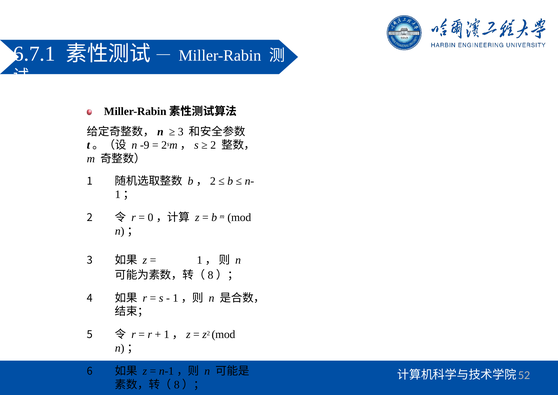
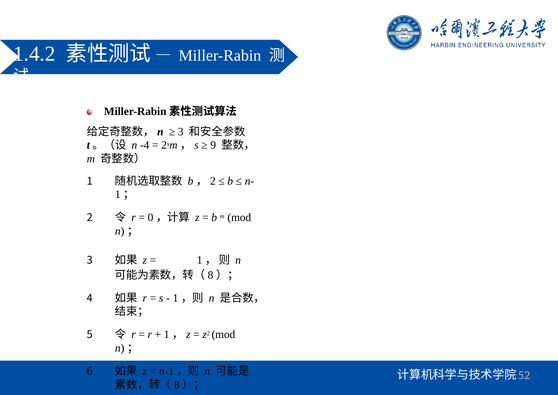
6.7.1: 6.7.1 -> 1.4.2
-9: -9 -> -4
2 at (213, 145): 2 -> 9
